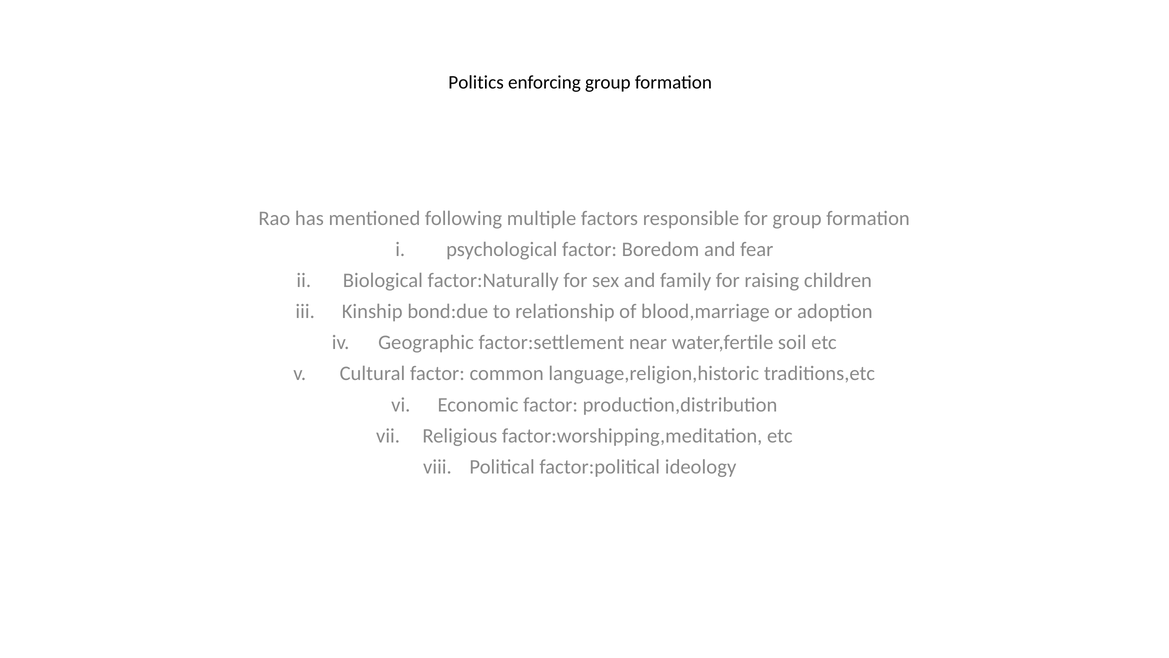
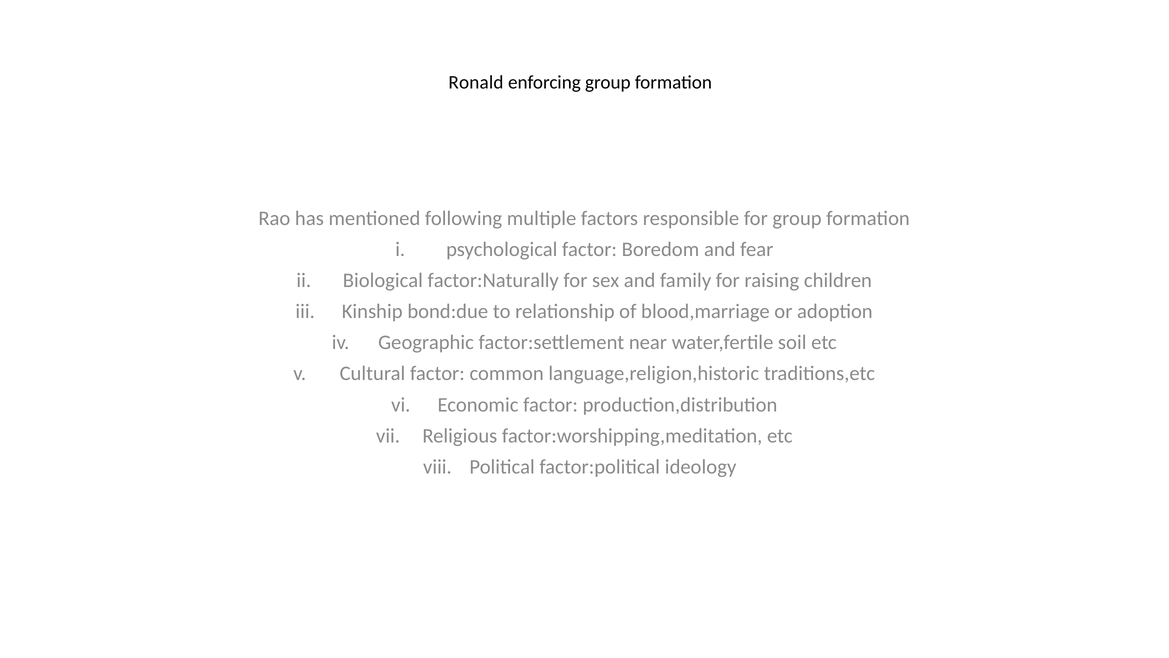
Politics: Politics -> Ronald
